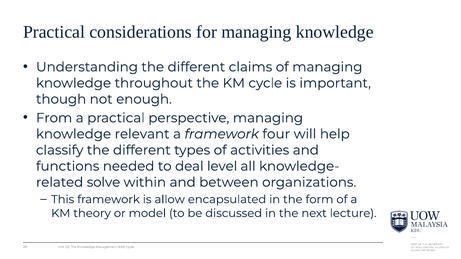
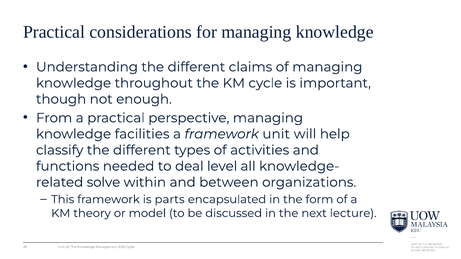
relevant: relevant -> facilities
framework four: four -> unit
allow: allow -> parts
